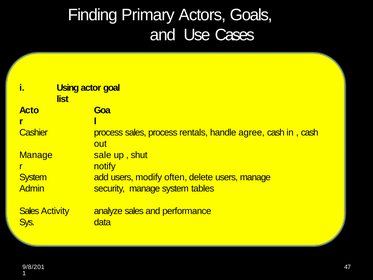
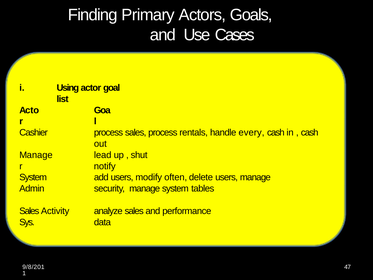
agree: agree -> every
sale: sale -> lead
